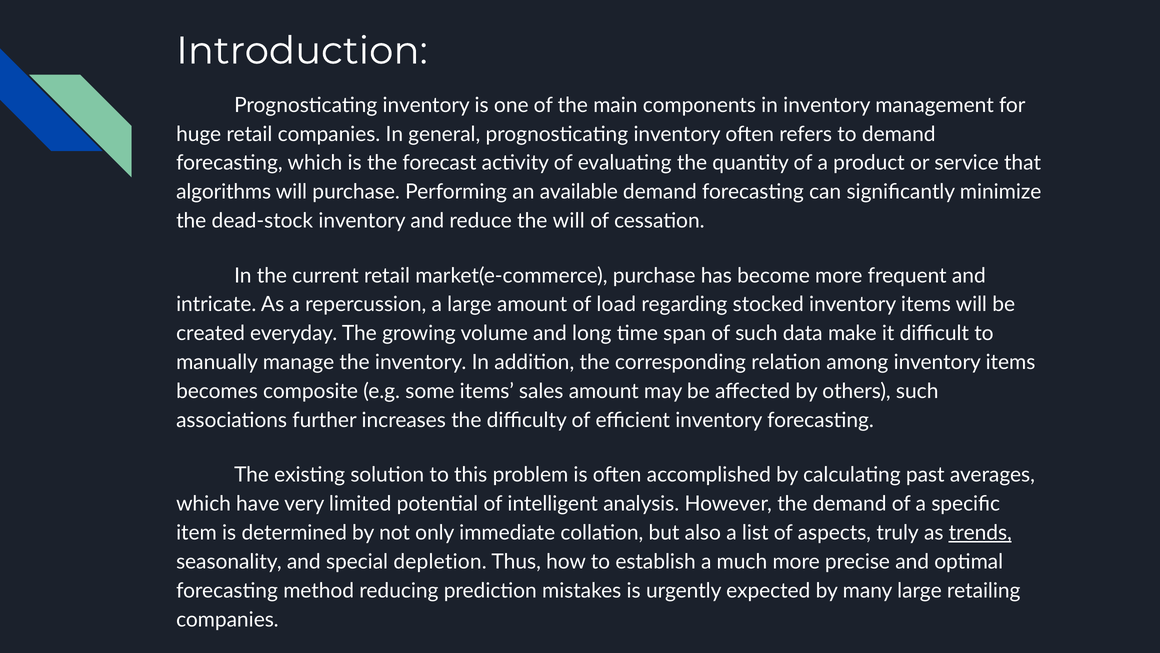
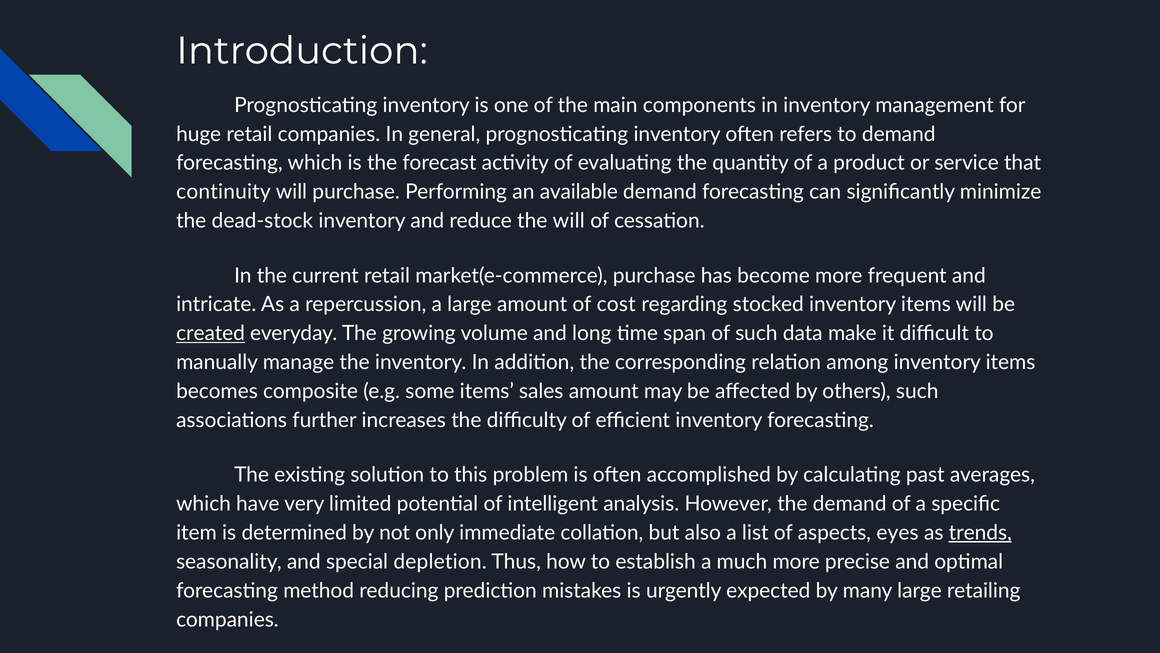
algorithms: algorithms -> continuity
load: load -> cost
created underline: none -> present
truly: truly -> eyes
